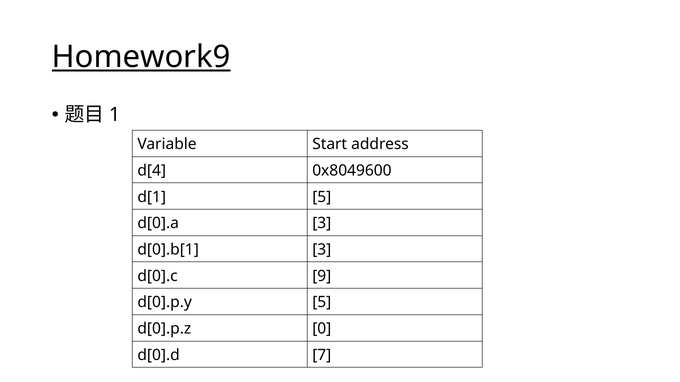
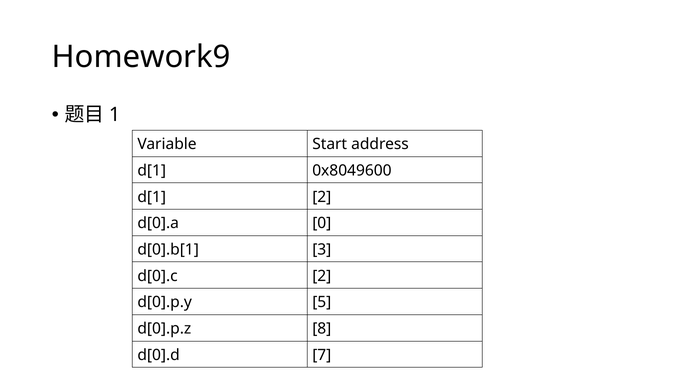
Homework9 underline: present -> none
d[4 at (152, 171): d[4 -> d[1
d[1 5: 5 -> 2
d[0].a 3: 3 -> 0
d[0].c 9: 9 -> 2
0: 0 -> 8
